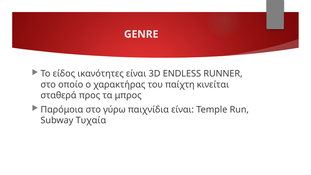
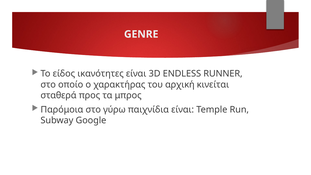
παίχτη: παίχτη -> αρχική
Τυχαία: Τυχαία -> Google
